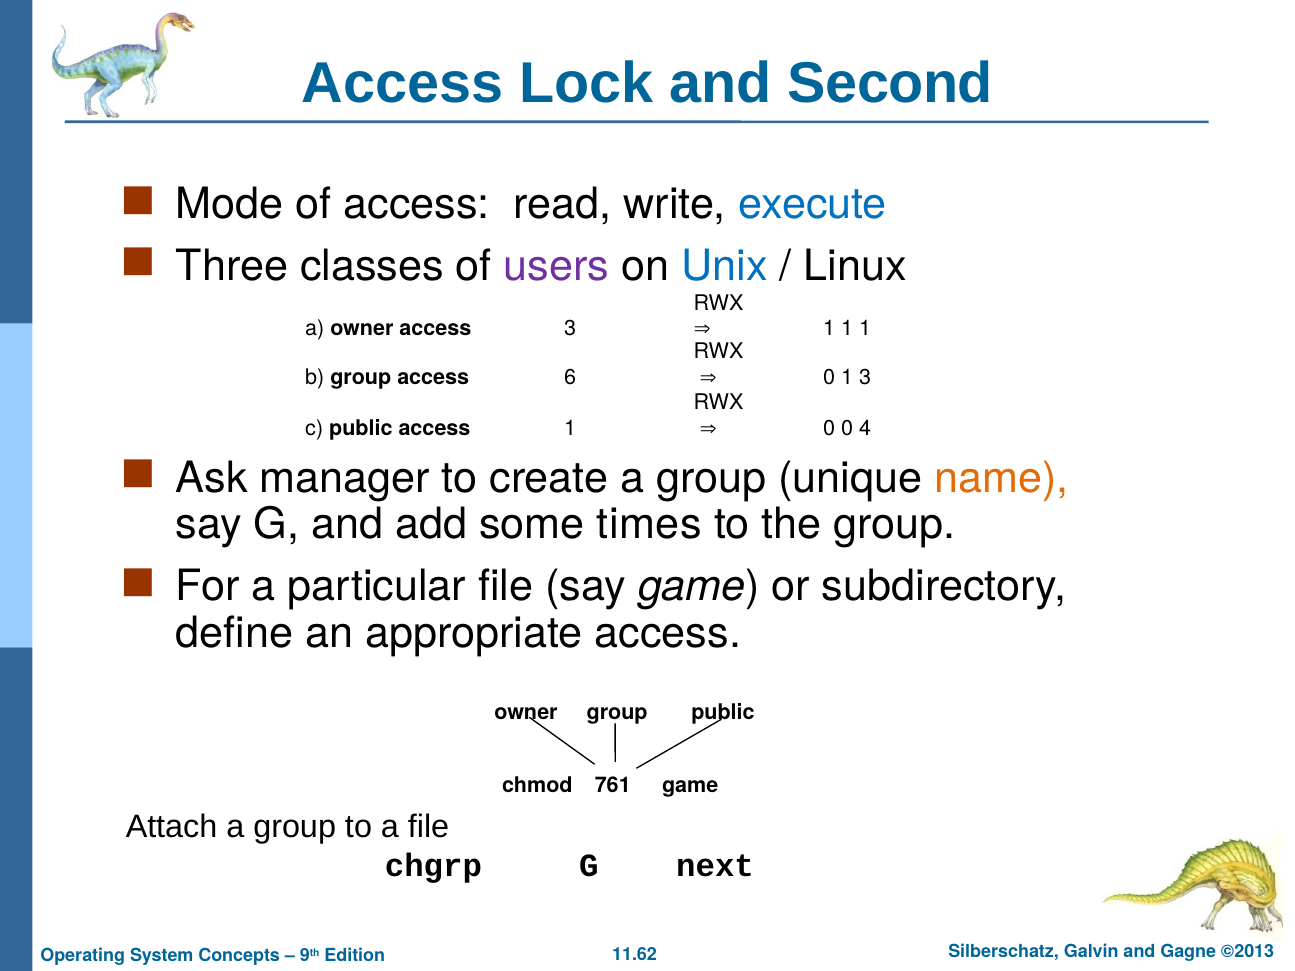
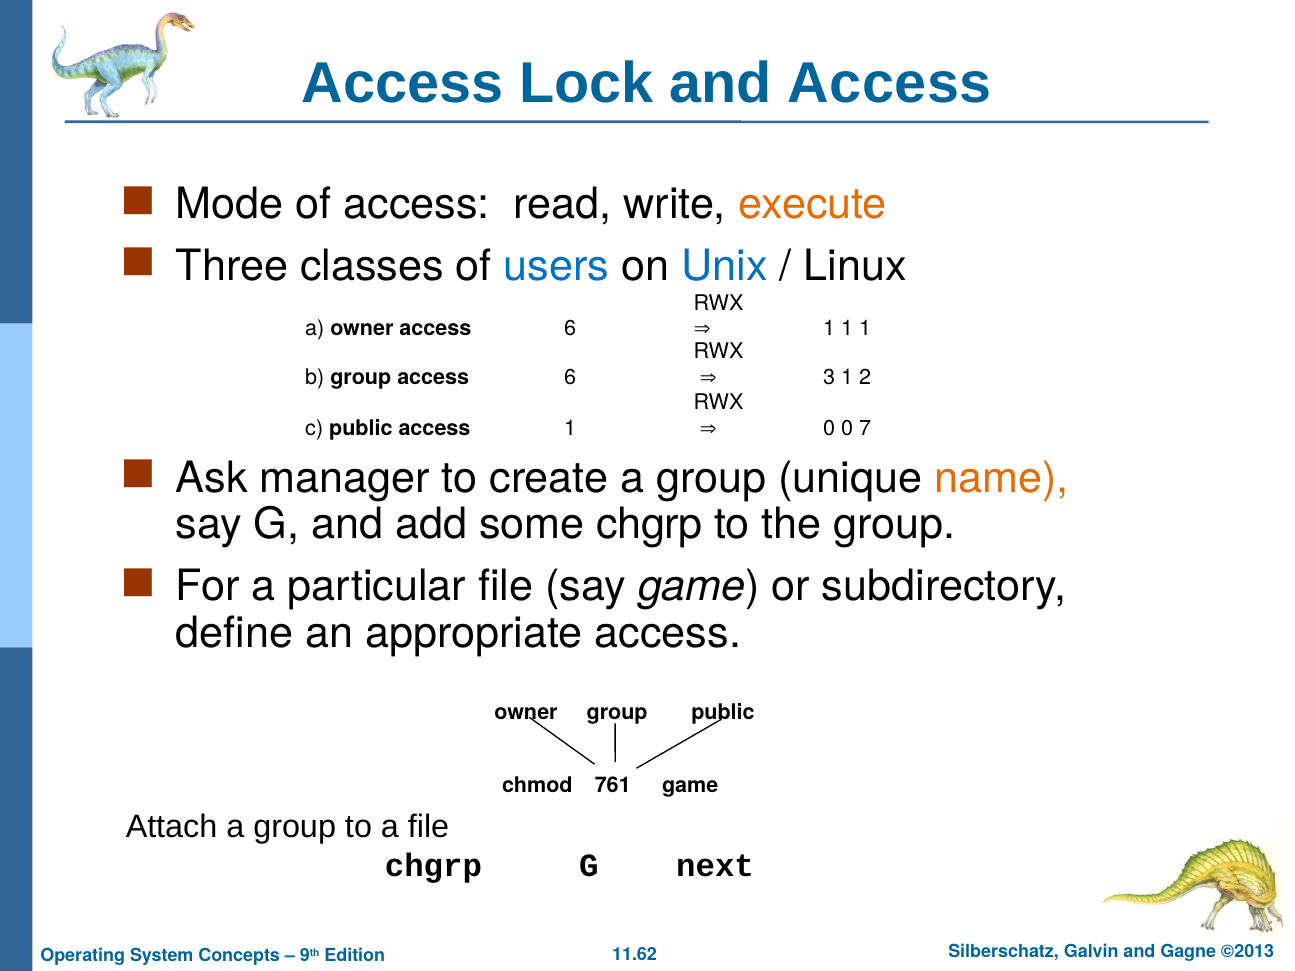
and Second: Second -> Access
execute colour: blue -> orange
users colour: purple -> blue
owner access 3: 3 -> 6
0 at (829, 377): 0 -> 3
1 3: 3 -> 2
4: 4 -> 7
some times: times -> chgrp
